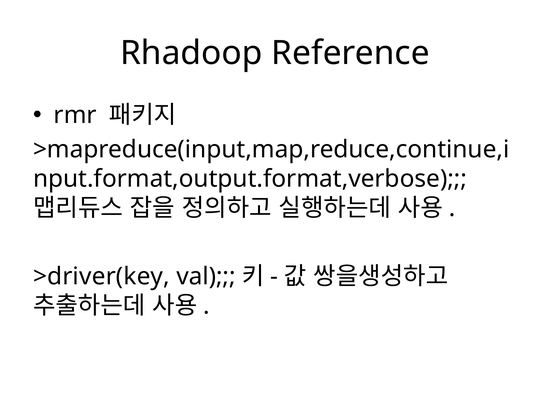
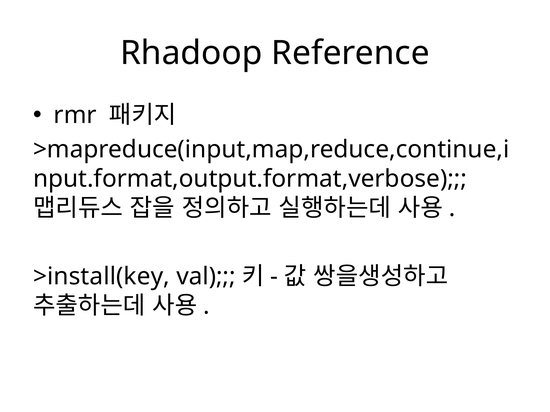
>driver(key: >driver(key -> >install(key
